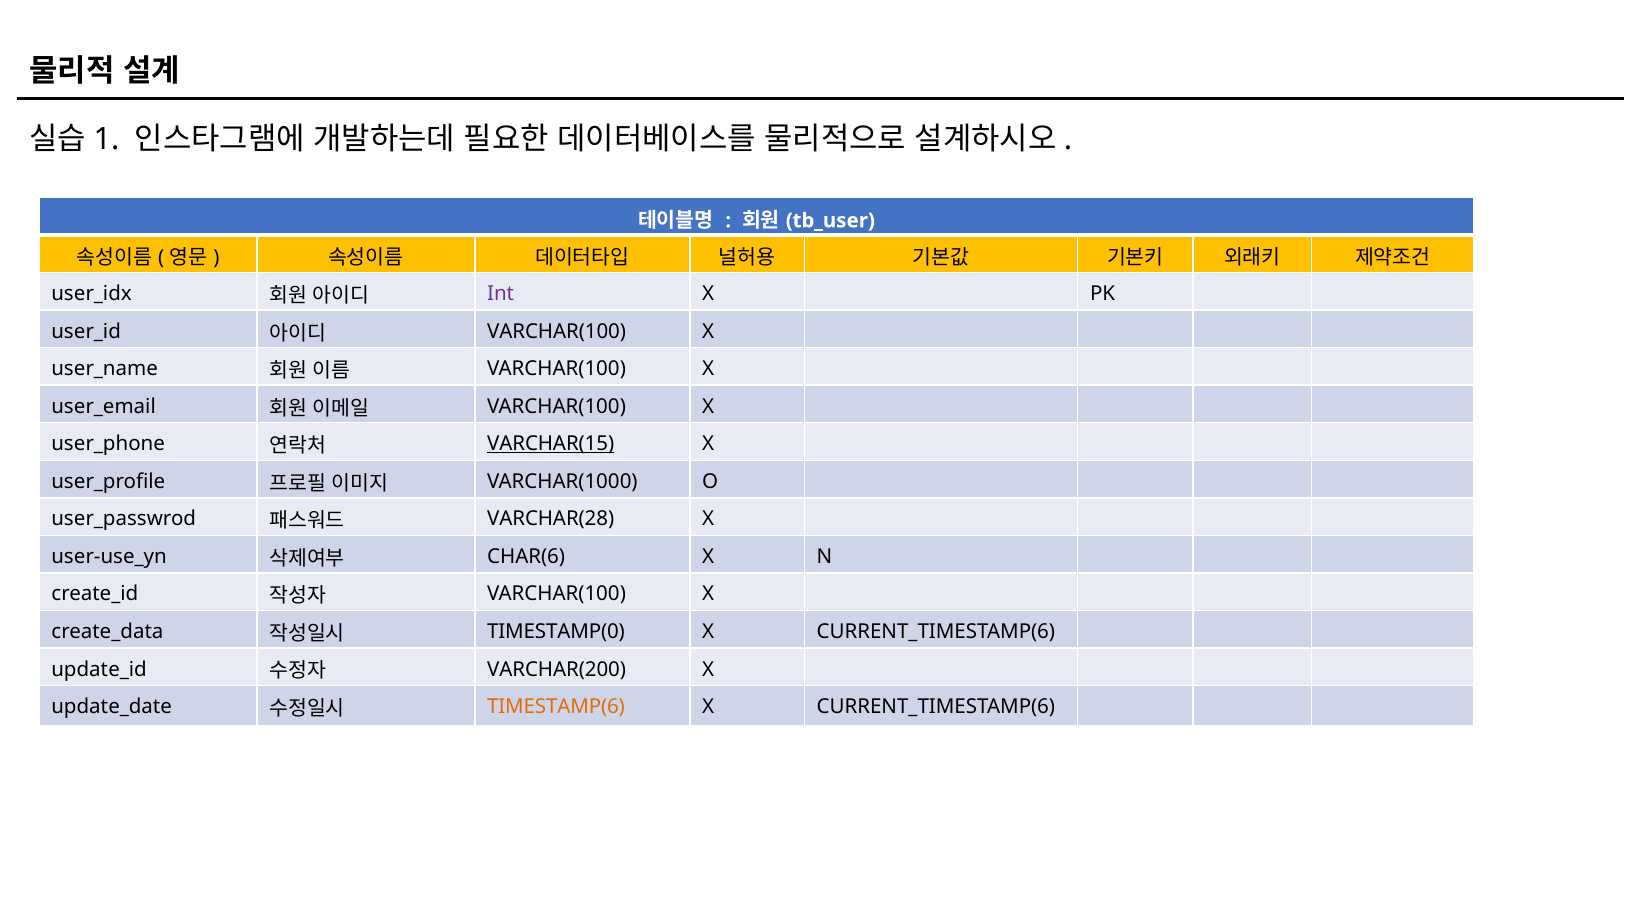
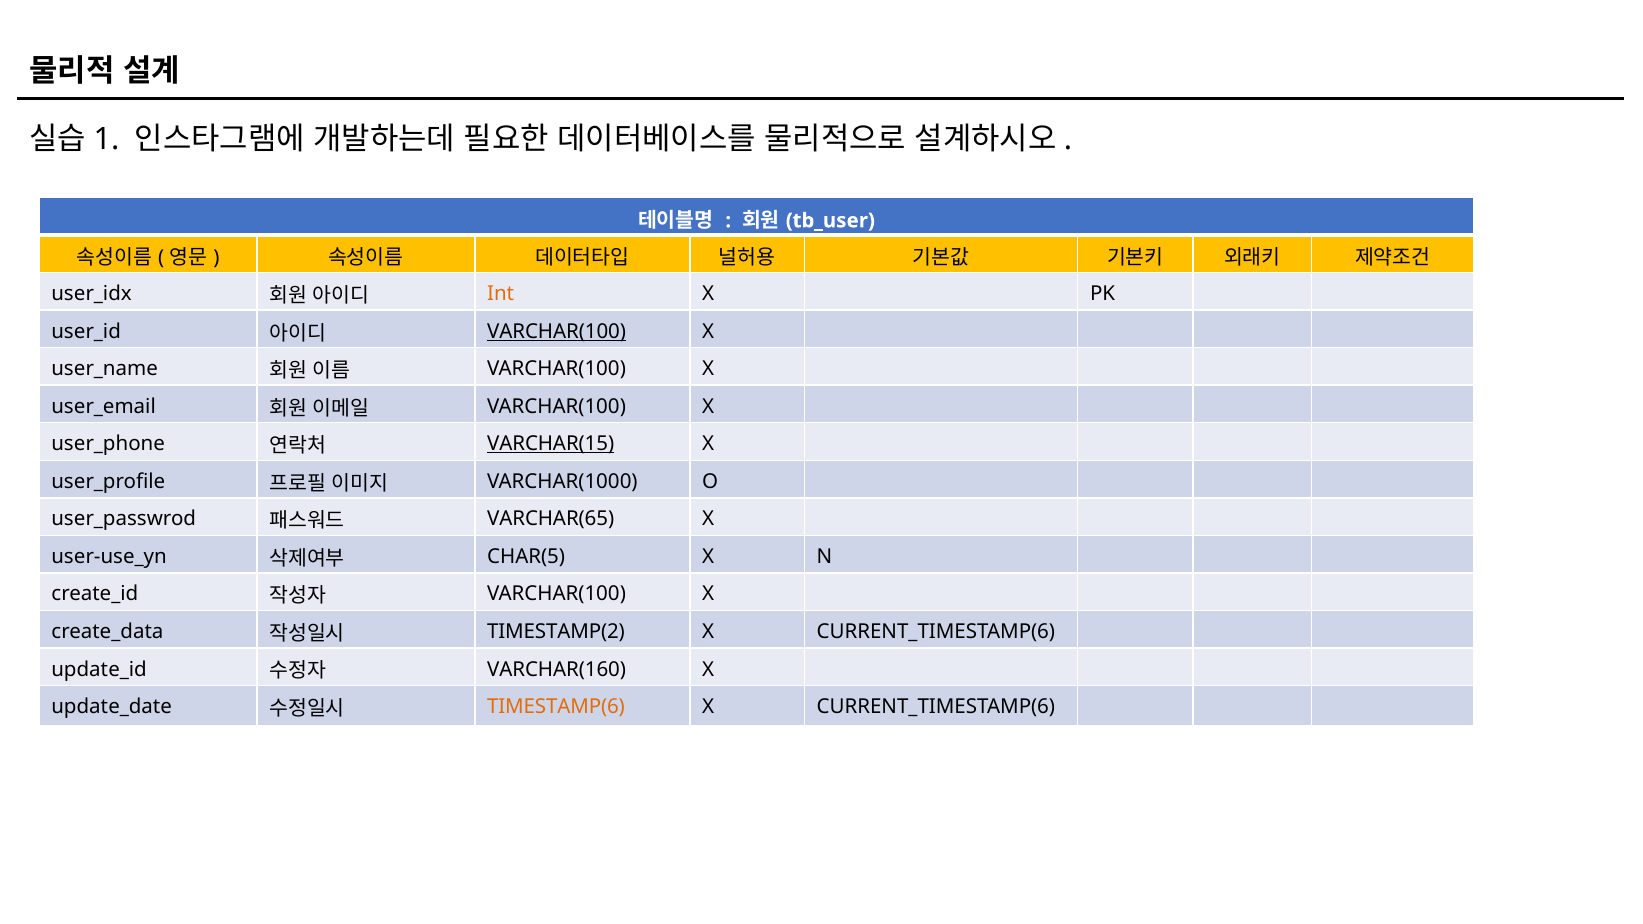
Int colour: purple -> orange
VARCHAR(100 at (557, 331) underline: none -> present
VARCHAR(28: VARCHAR(28 -> VARCHAR(65
CHAR(6: CHAR(6 -> CHAR(5
TIMESTAMP(0: TIMESTAMP(0 -> TIMESTAMP(2
VARCHAR(200: VARCHAR(200 -> VARCHAR(160
